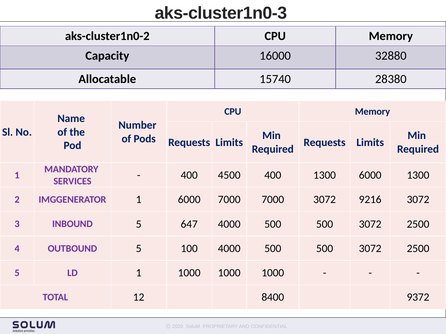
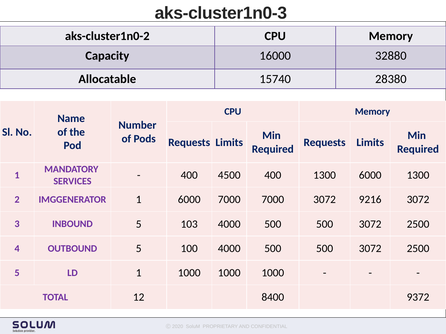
647: 647 -> 103
